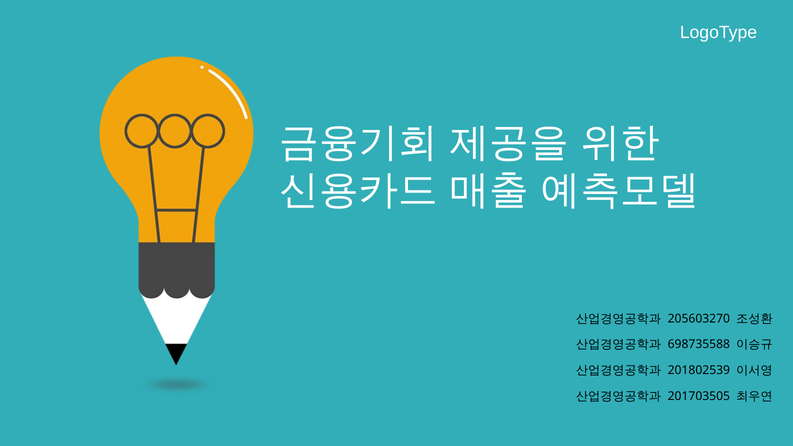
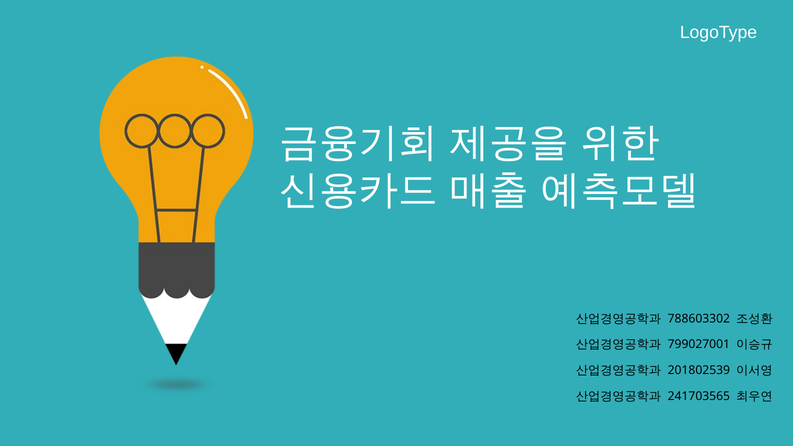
205603270: 205603270 -> 788603302
698735588: 698735588 -> 799027001
201703505: 201703505 -> 241703565
